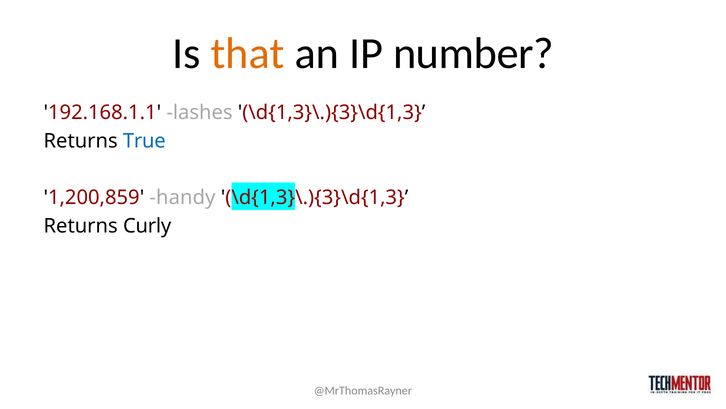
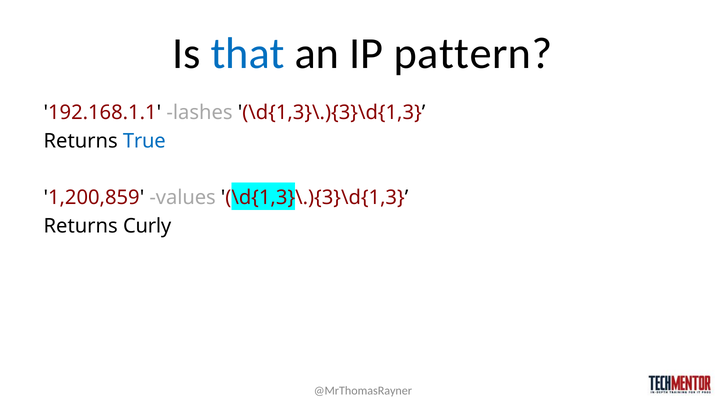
that colour: orange -> blue
number: number -> pattern
handy: handy -> values
